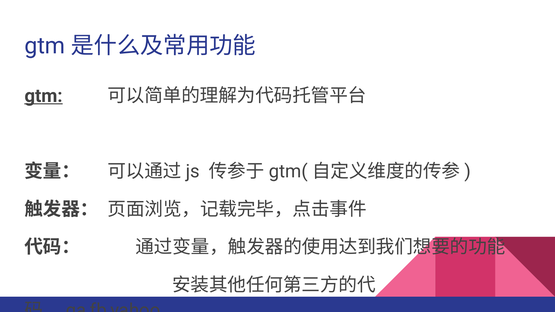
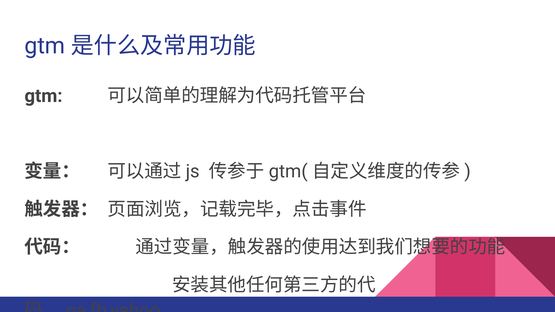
gtm underline: present -> none
